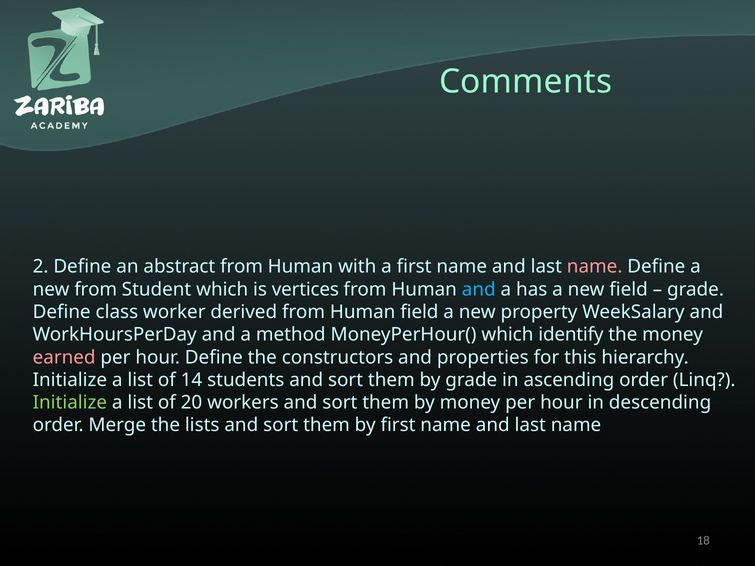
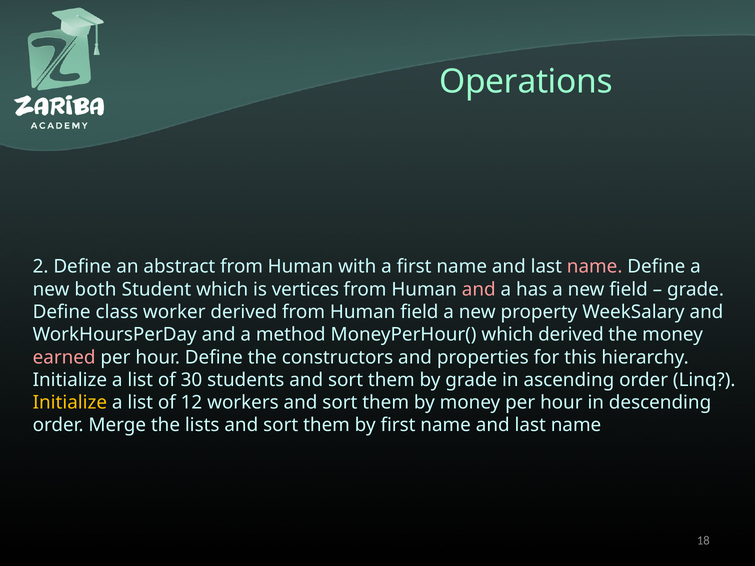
Comments: Comments -> Operations
new from: from -> both
and at (479, 290) colour: light blue -> pink
which identify: identify -> derived
14: 14 -> 30
Initialize at (70, 403) colour: light green -> yellow
20: 20 -> 12
